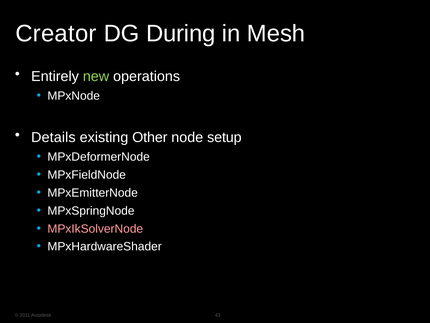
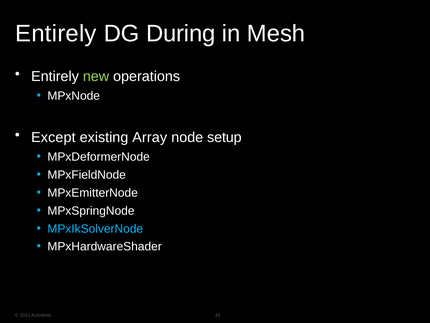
Creator at (56, 34): Creator -> Entirely
Details: Details -> Except
Other: Other -> Array
MPxIkSolverNode colour: pink -> light blue
